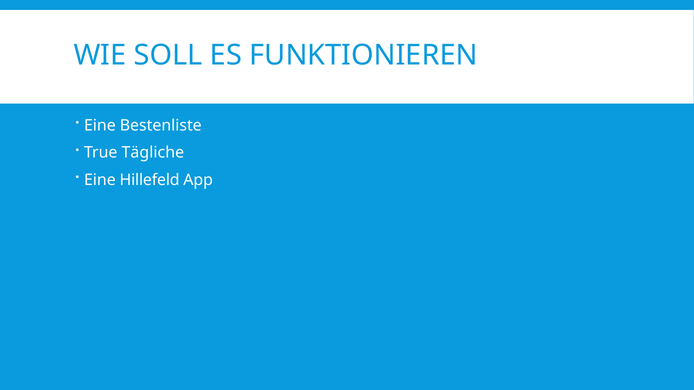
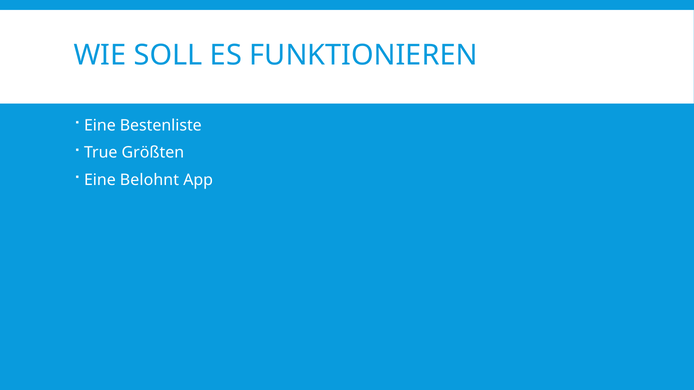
Tägliche: Tägliche -> Größten
Hillefeld: Hillefeld -> Belohnt
